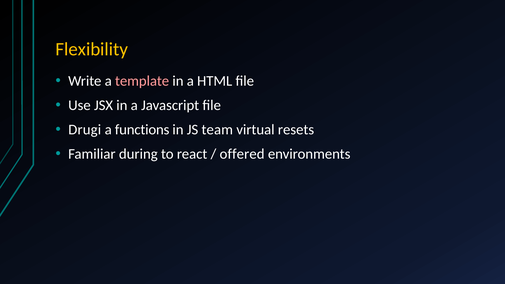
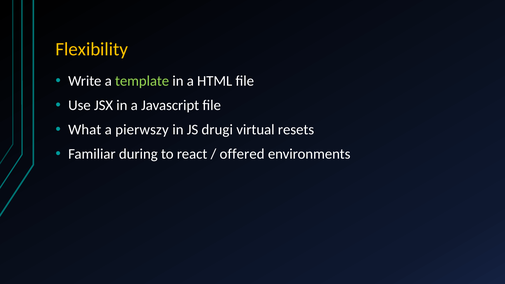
template colour: pink -> light green
Drugi: Drugi -> What
functions: functions -> pierwszy
team: team -> drugi
